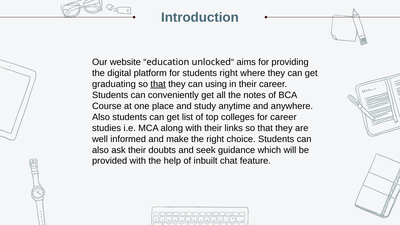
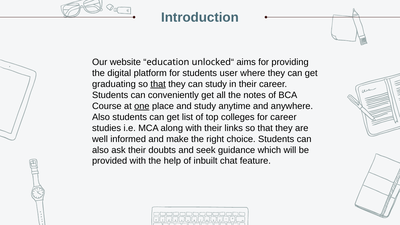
students right: right -> user
can using: using -> study
one underline: none -> present
